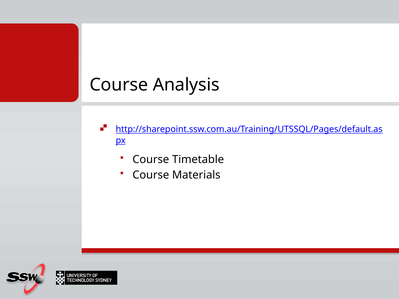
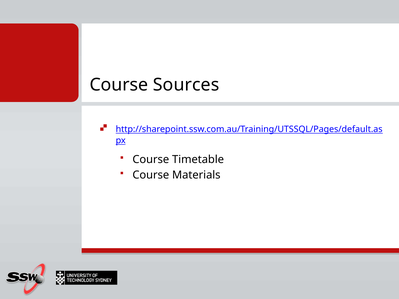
Analysis: Analysis -> Sources
